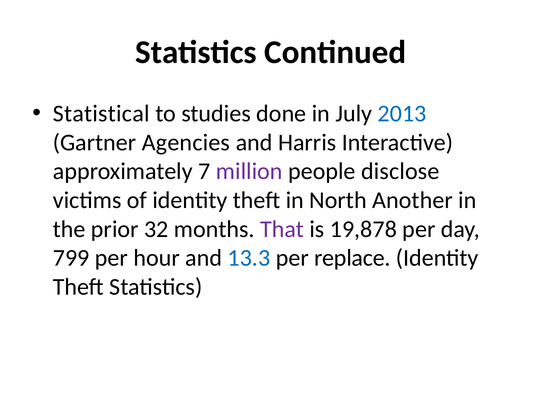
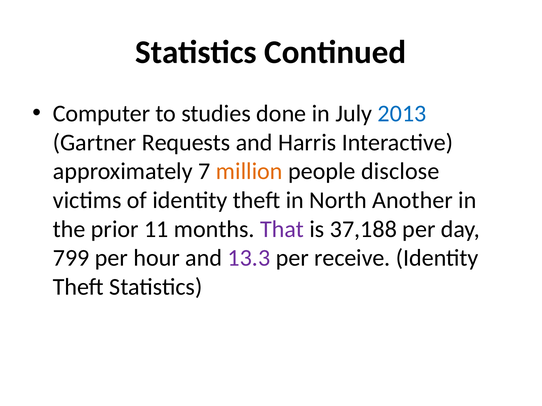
Statistical: Statistical -> Computer
Agencies: Agencies -> Requests
million colour: purple -> orange
32: 32 -> 11
19,878: 19,878 -> 37,188
13.3 colour: blue -> purple
replace: replace -> receive
